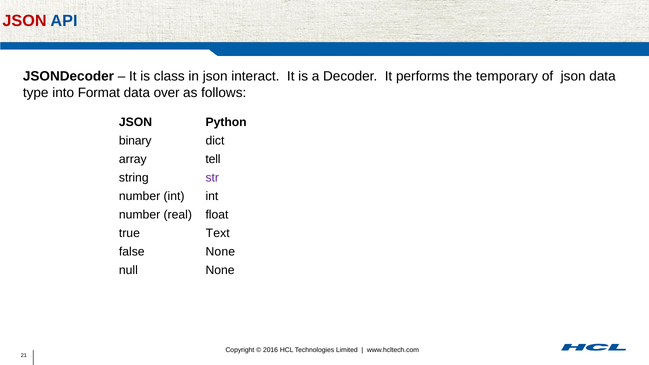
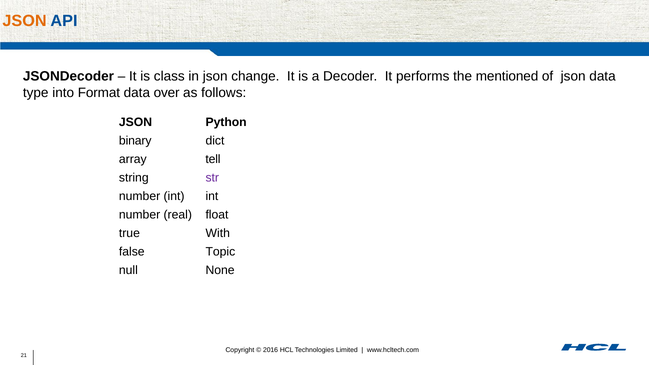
JSON at (25, 21) colour: red -> orange
interact: interact -> change
temporary: temporary -> mentioned
Text: Text -> With
false None: None -> Topic
